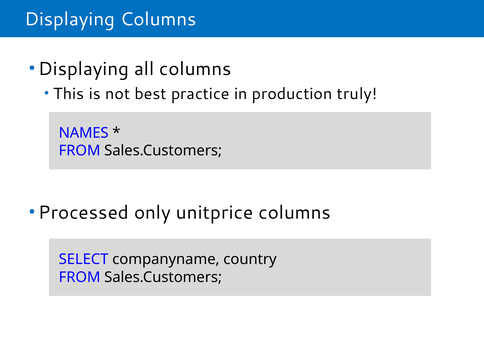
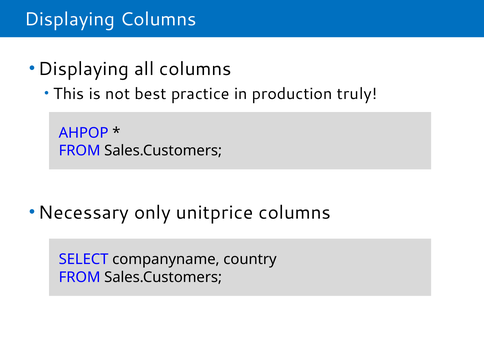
NAMES: NAMES -> AHPOP
Processed: Processed -> Necessary
